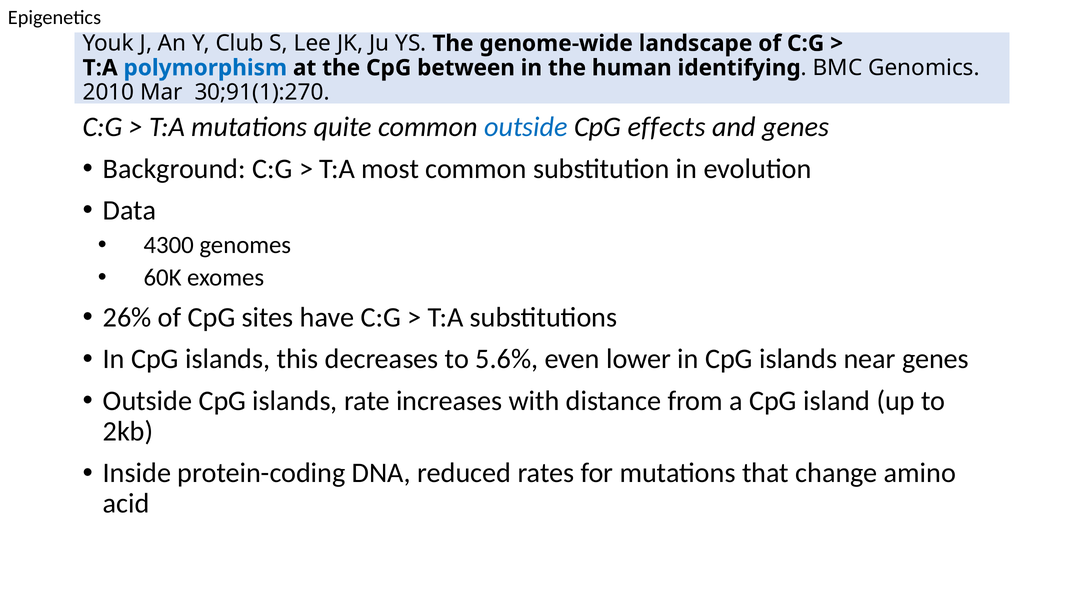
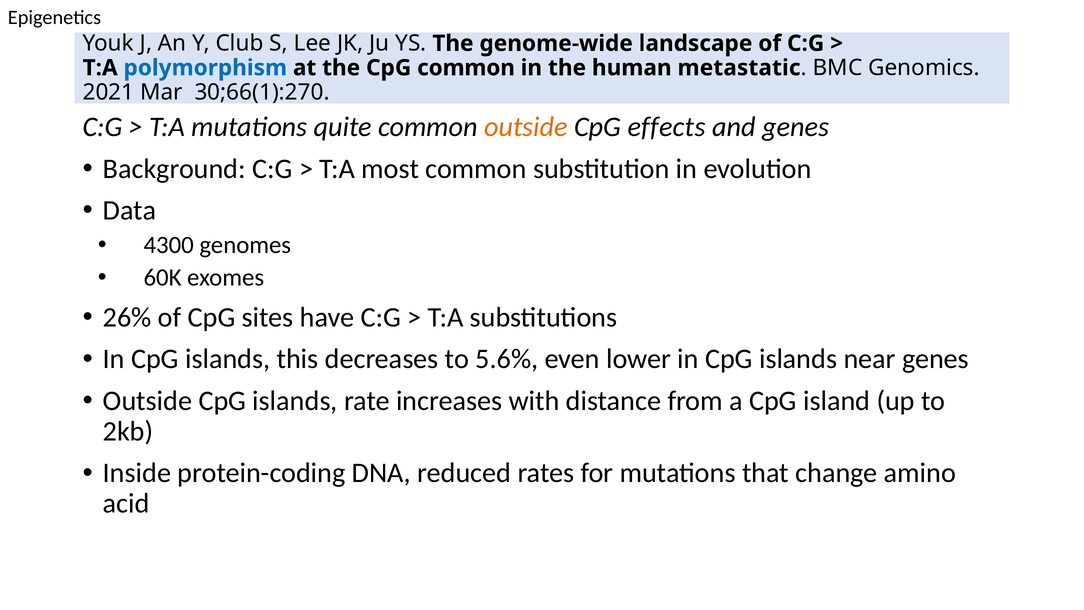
CpG between: between -> common
identifying: identifying -> metastatic
2010: 2010 -> 2021
30;91(1):270: 30;91(1):270 -> 30;66(1):270
outside colour: blue -> orange
